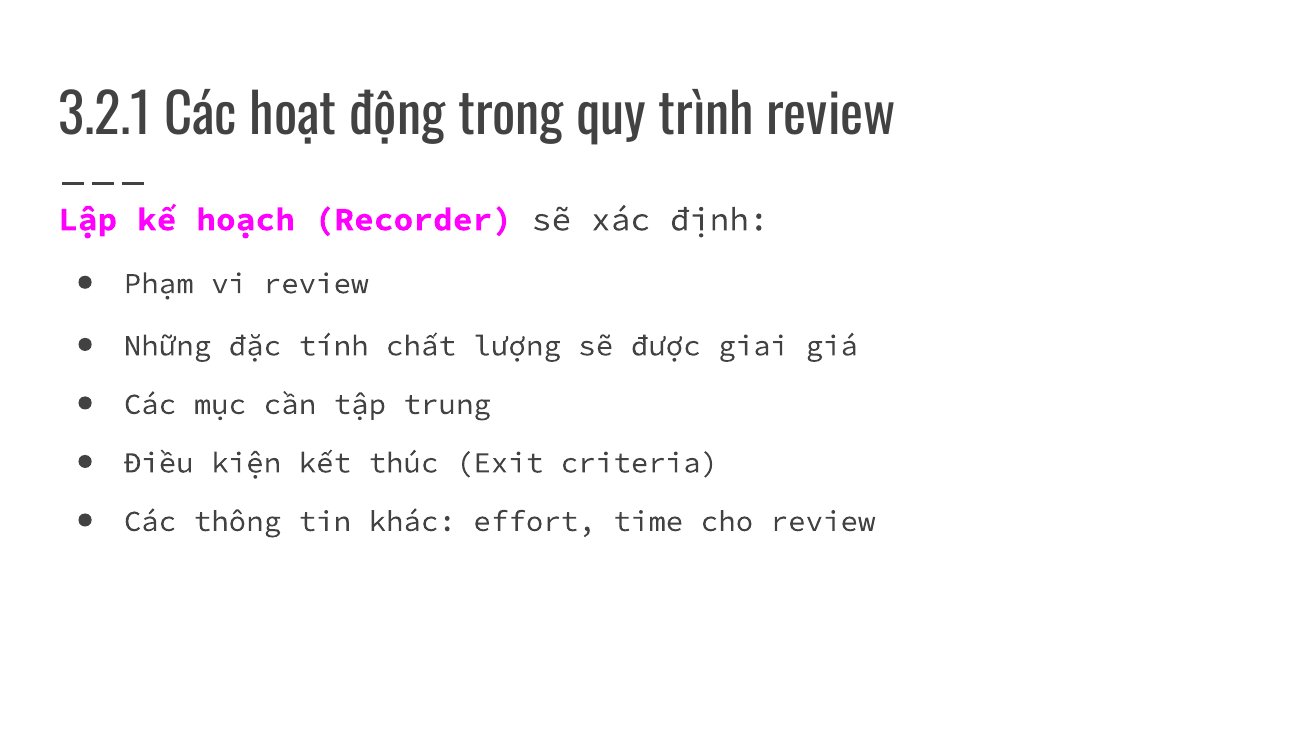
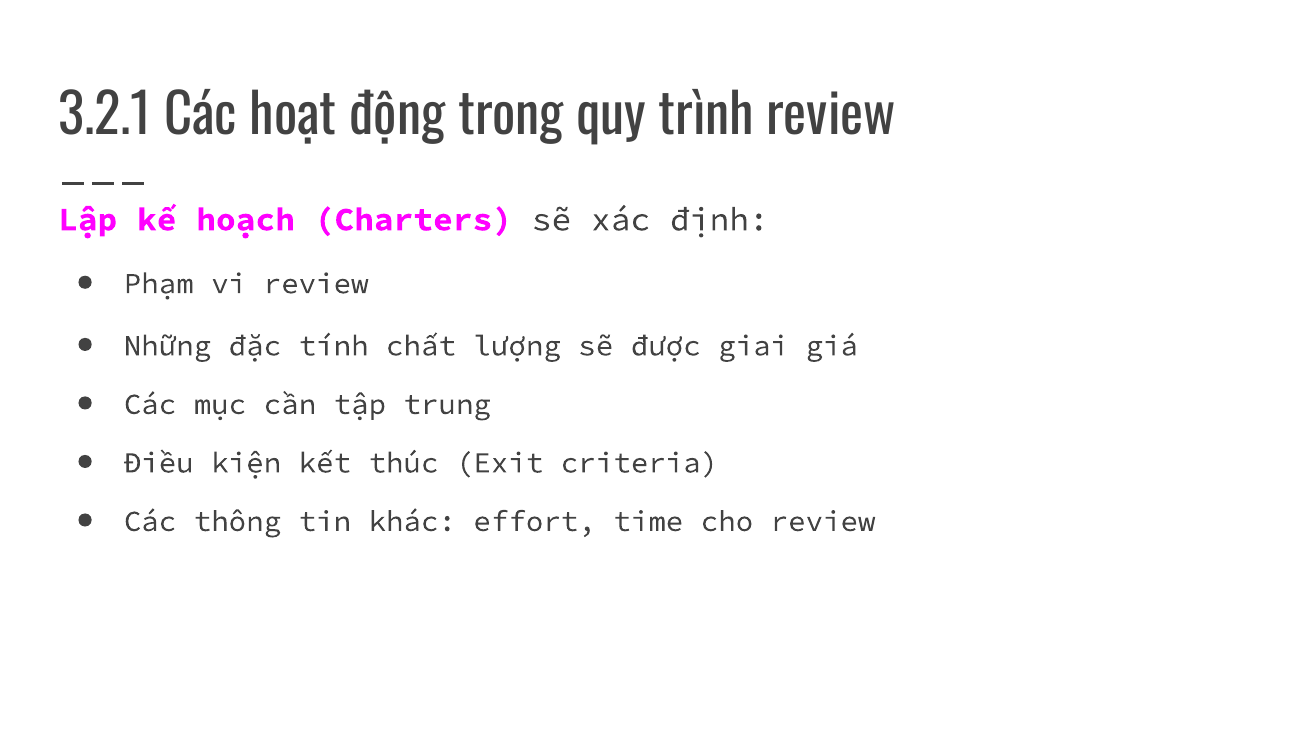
Recorder: Recorder -> Charters
